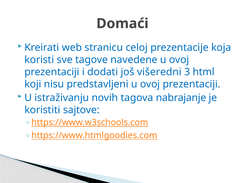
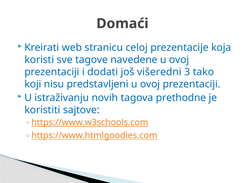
html: html -> tako
nabrajanje: nabrajanje -> prethodne
